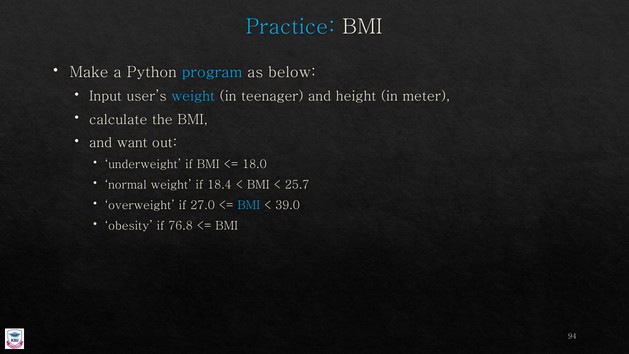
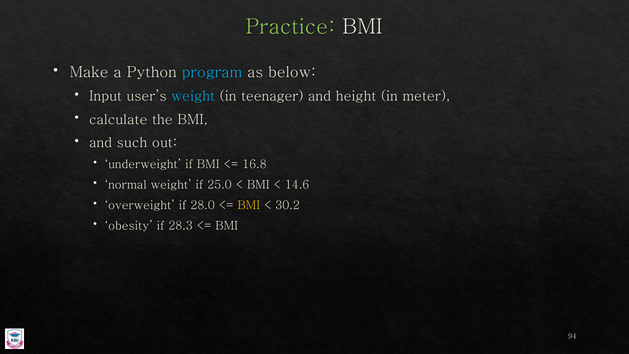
Practice colour: light blue -> light green
want: want -> such
18.0: 18.0 -> 16.8
18.4: 18.4 -> 25.0
25.7: 25.7 -> 14.6
27.0: 27.0 -> 28.0
BMI at (249, 205) colour: light blue -> yellow
39.0: 39.0 -> 30.2
76.8: 76.8 -> 28.3
